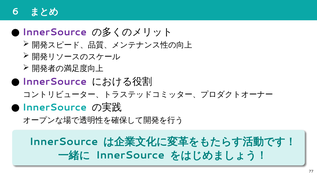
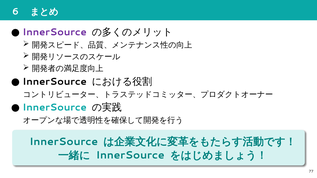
InnerSource at (55, 82) colour: purple -> black
